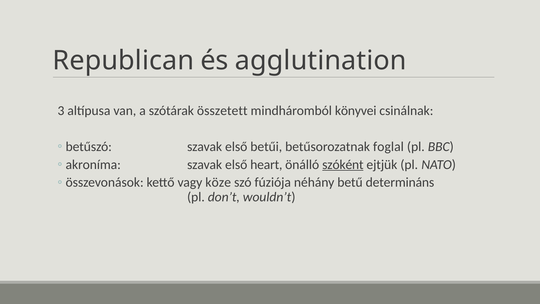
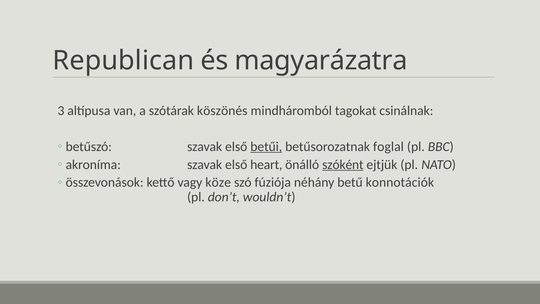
agglutination: agglutination -> magyarázatra
összetett: összetett -> köszönés
könyvei: könyvei -> tagokat
betűi underline: none -> present
determináns: determináns -> konnotációk
